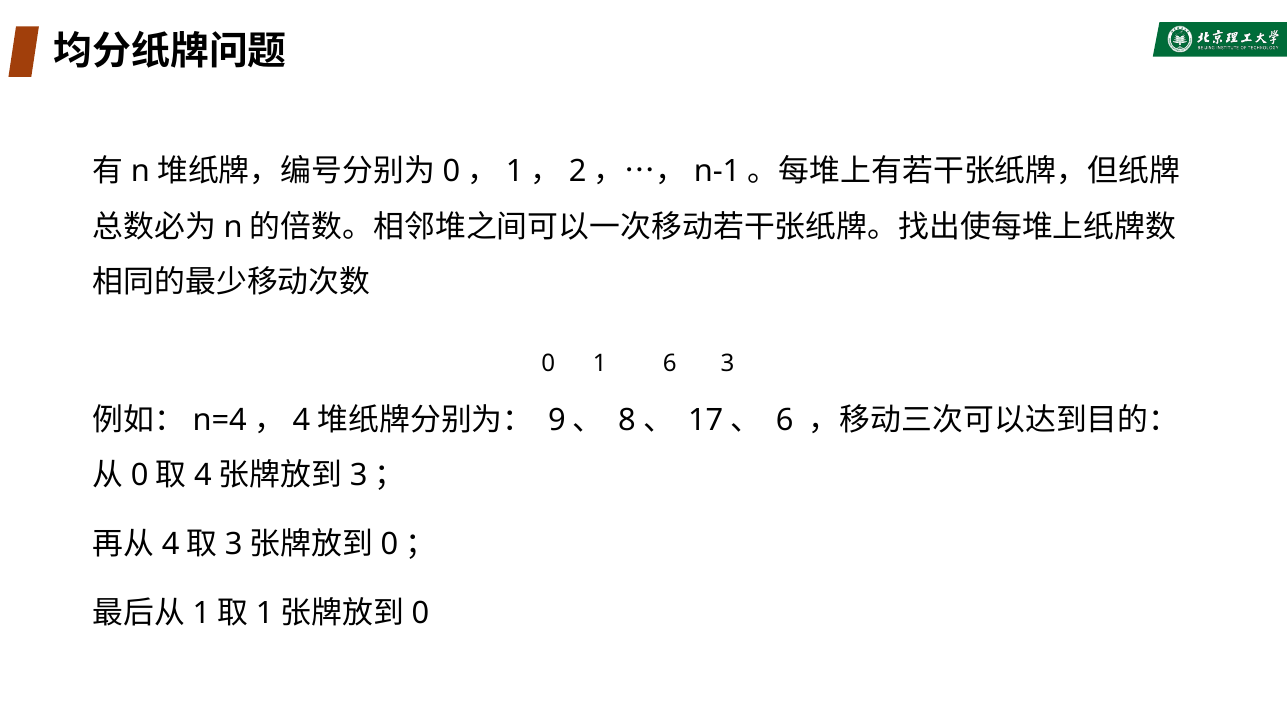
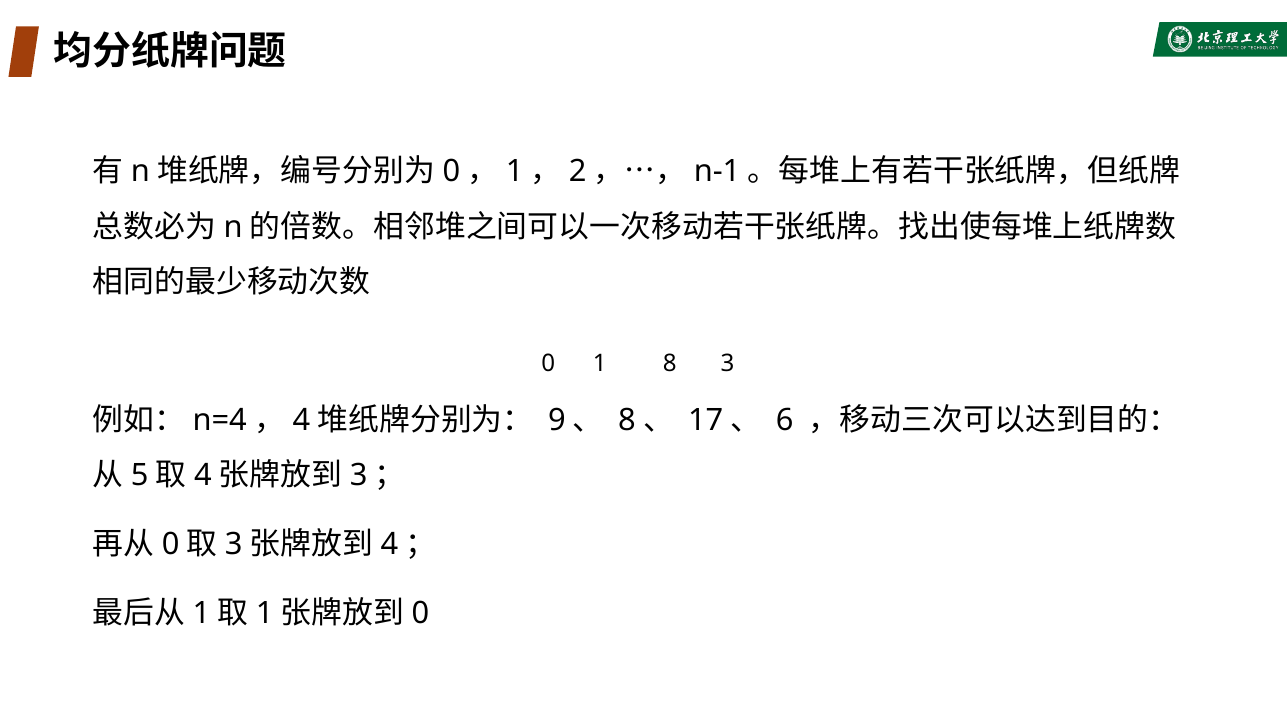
1 6: 6 -> 8
0 at (140, 476): 0 -> 5
4 at (171, 544): 4 -> 0
0 at (390, 544): 0 -> 4
